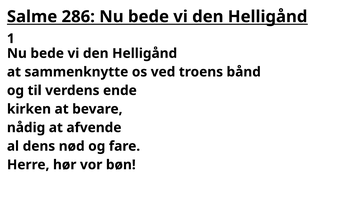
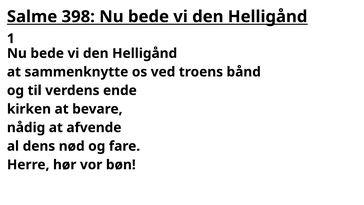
286: 286 -> 398
